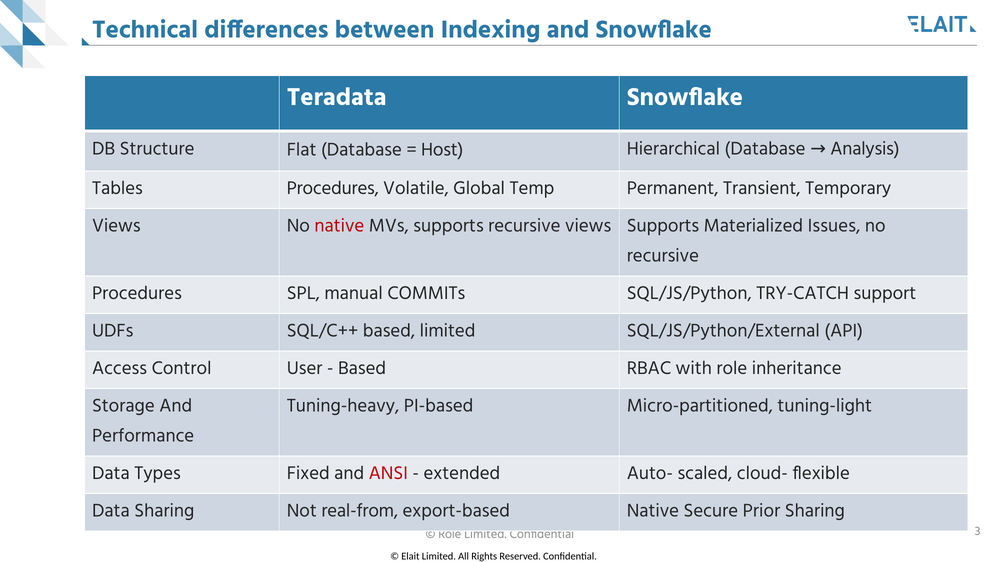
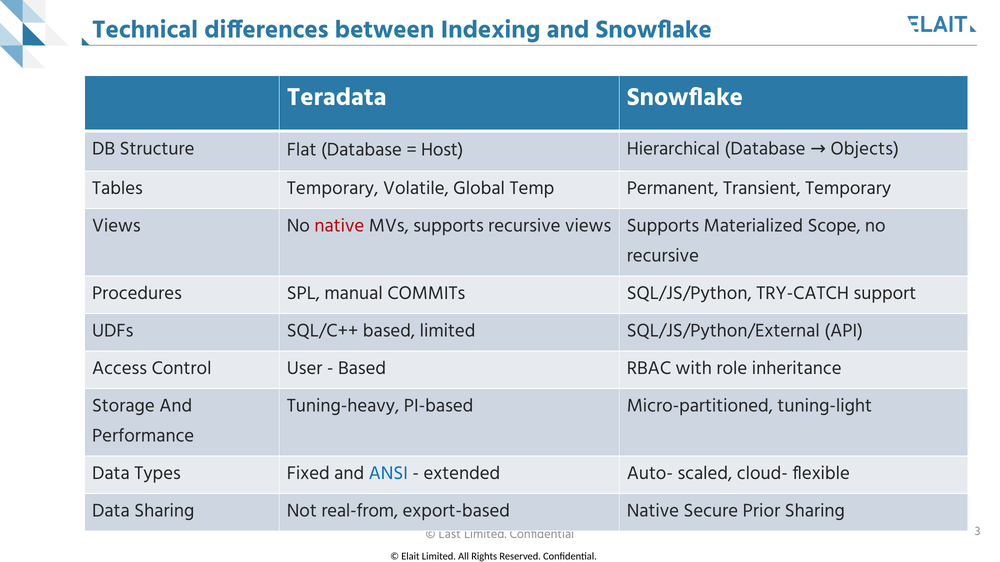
Analysis: Analysis -> Objects
Tables Procedures: Procedures -> Temporary
Issues: Issues -> Scope
ANSI colour: red -> blue
Role at (450, 535): Role -> Last
